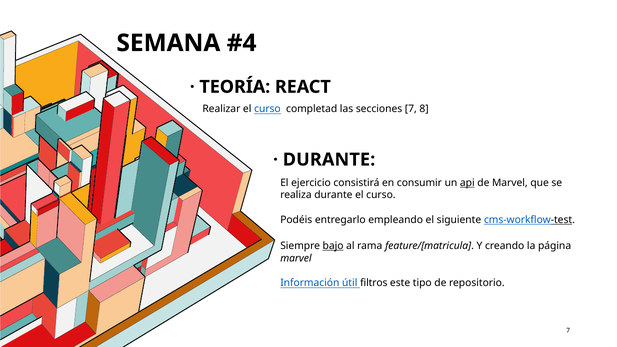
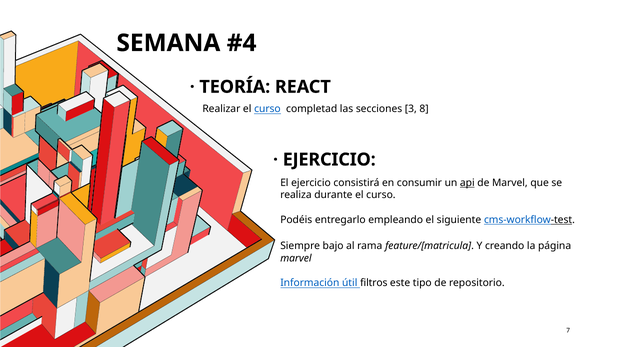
secciones 7: 7 -> 3
DURANTE at (329, 160): DURANTE -> EJERCICIO
bajo underline: present -> none
